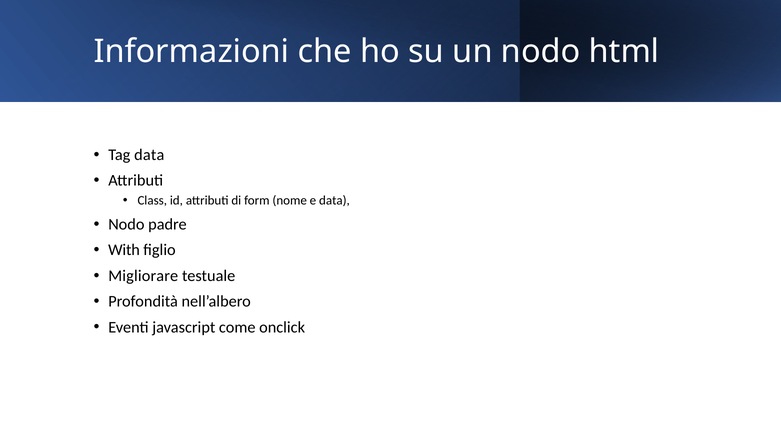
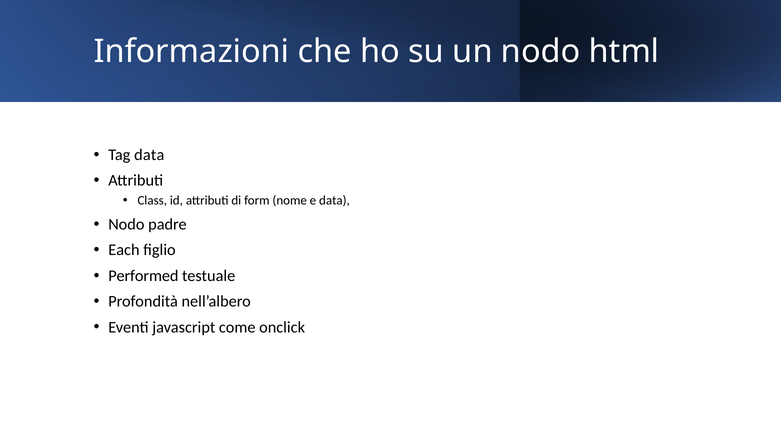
With: With -> Each
Migliorare: Migliorare -> Performed
